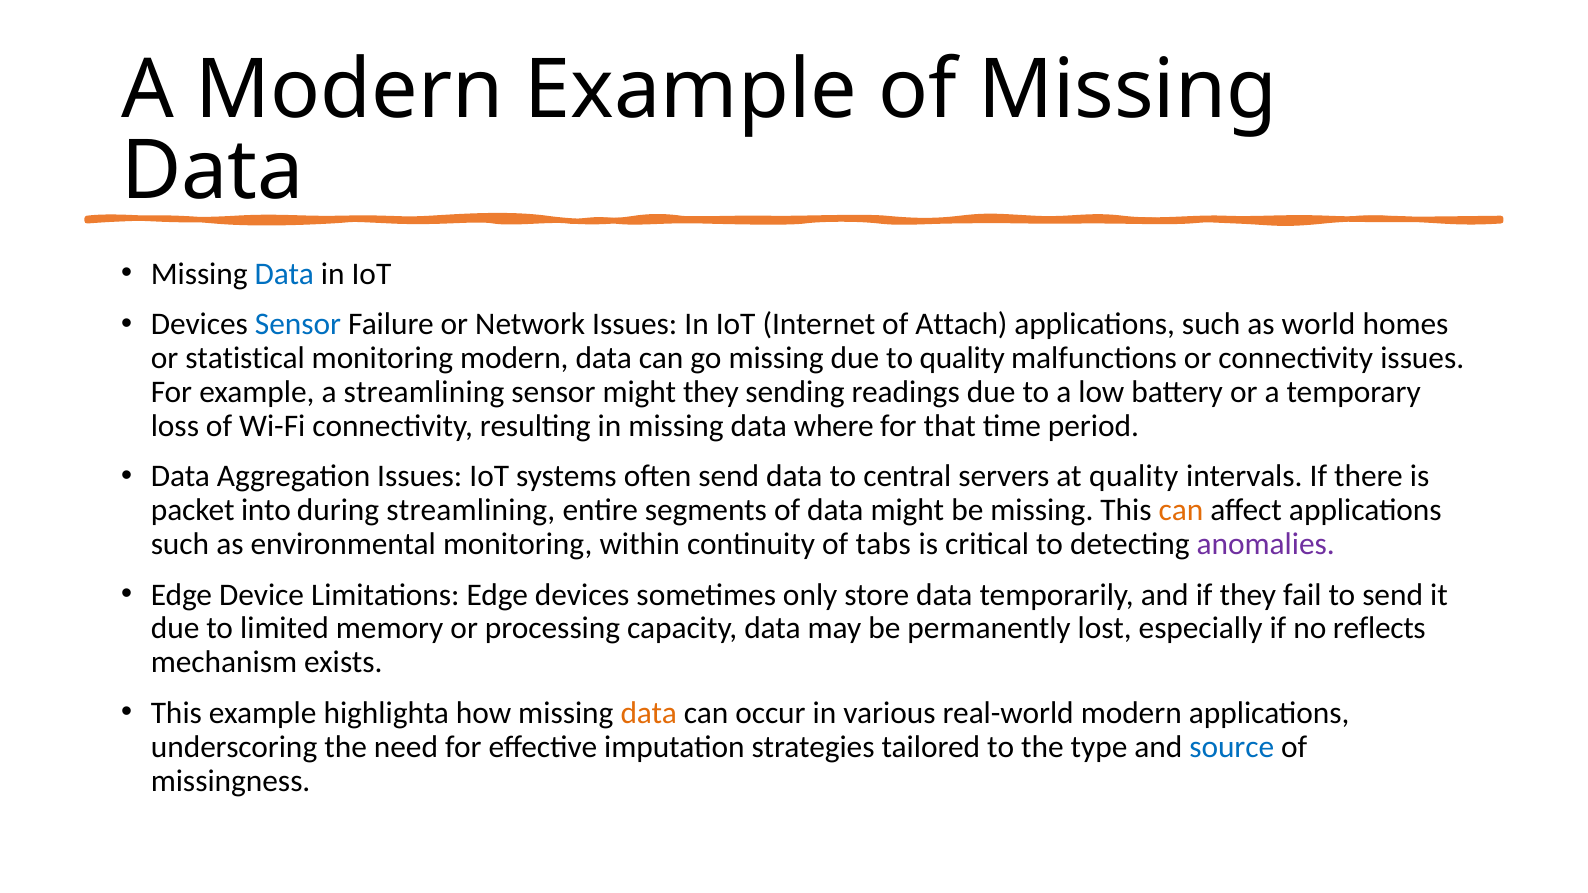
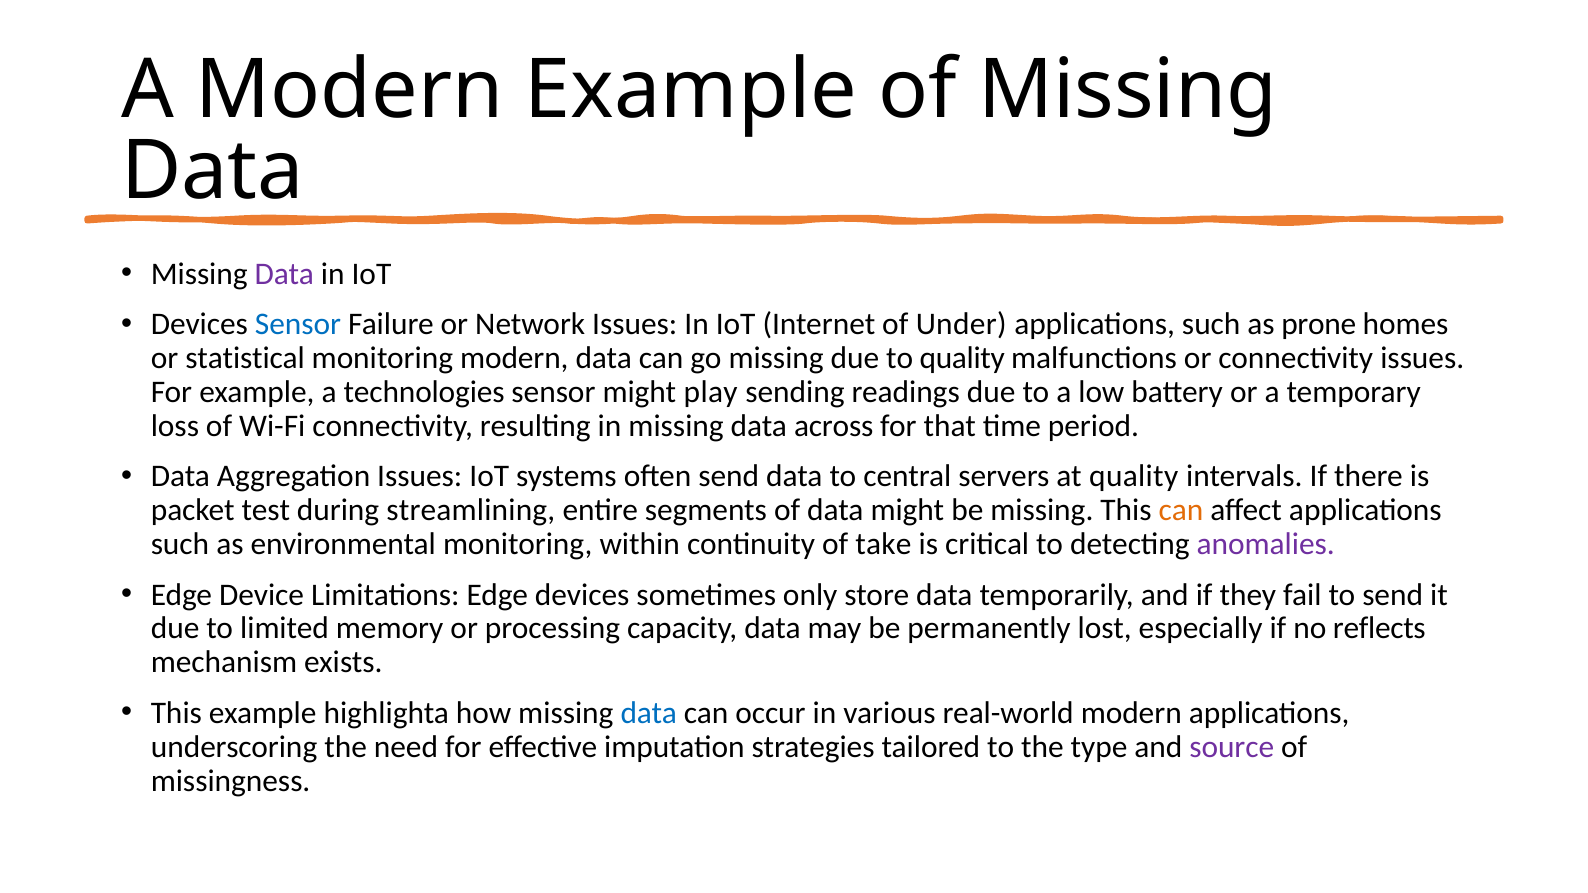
Data at (284, 274) colour: blue -> purple
Attach: Attach -> Under
world: world -> prone
a streamlining: streamlining -> technologies
might they: they -> play
where: where -> across
into: into -> test
tabs: tabs -> take
data at (649, 713) colour: orange -> blue
source colour: blue -> purple
